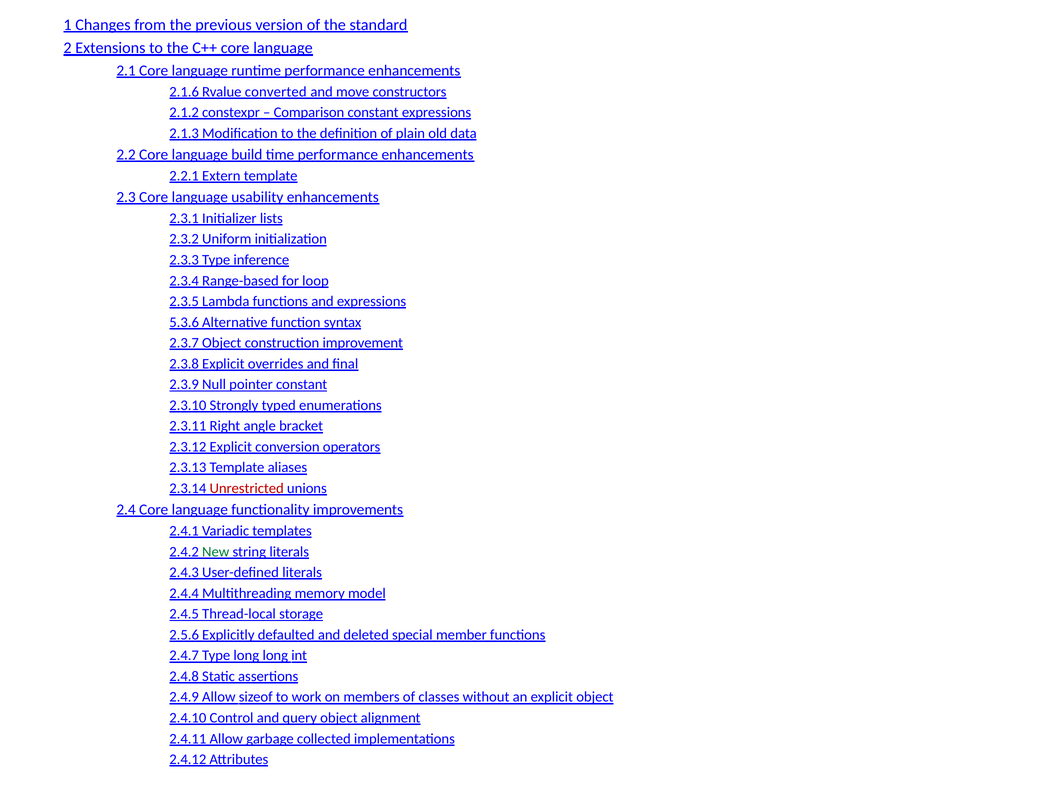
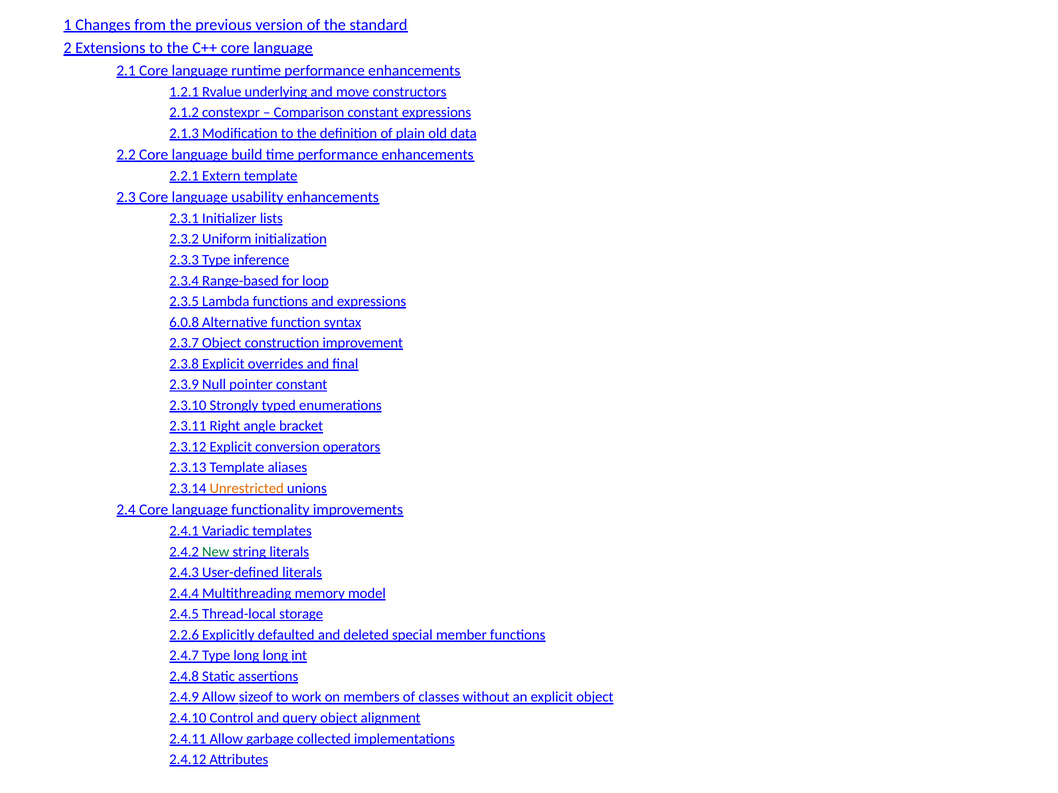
2.1.6: 2.1.6 -> 1.2.1
converted: converted -> underlying
5.3.6: 5.3.6 -> 6.0.8
Unrestricted colour: red -> orange
2.5.6: 2.5.6 -> 2.2.6
